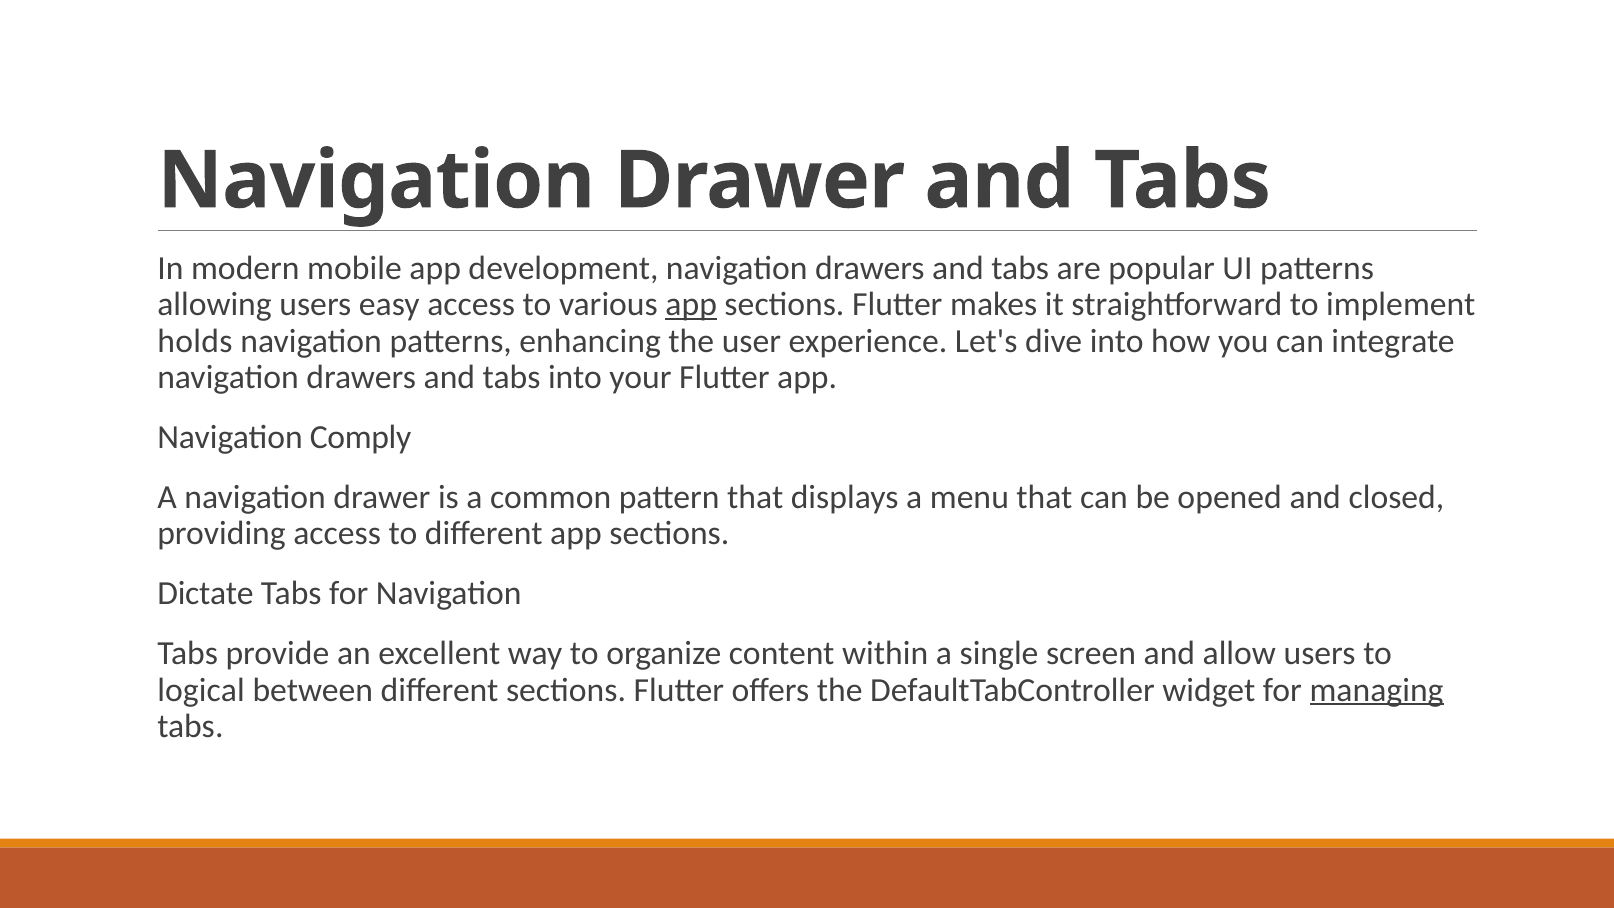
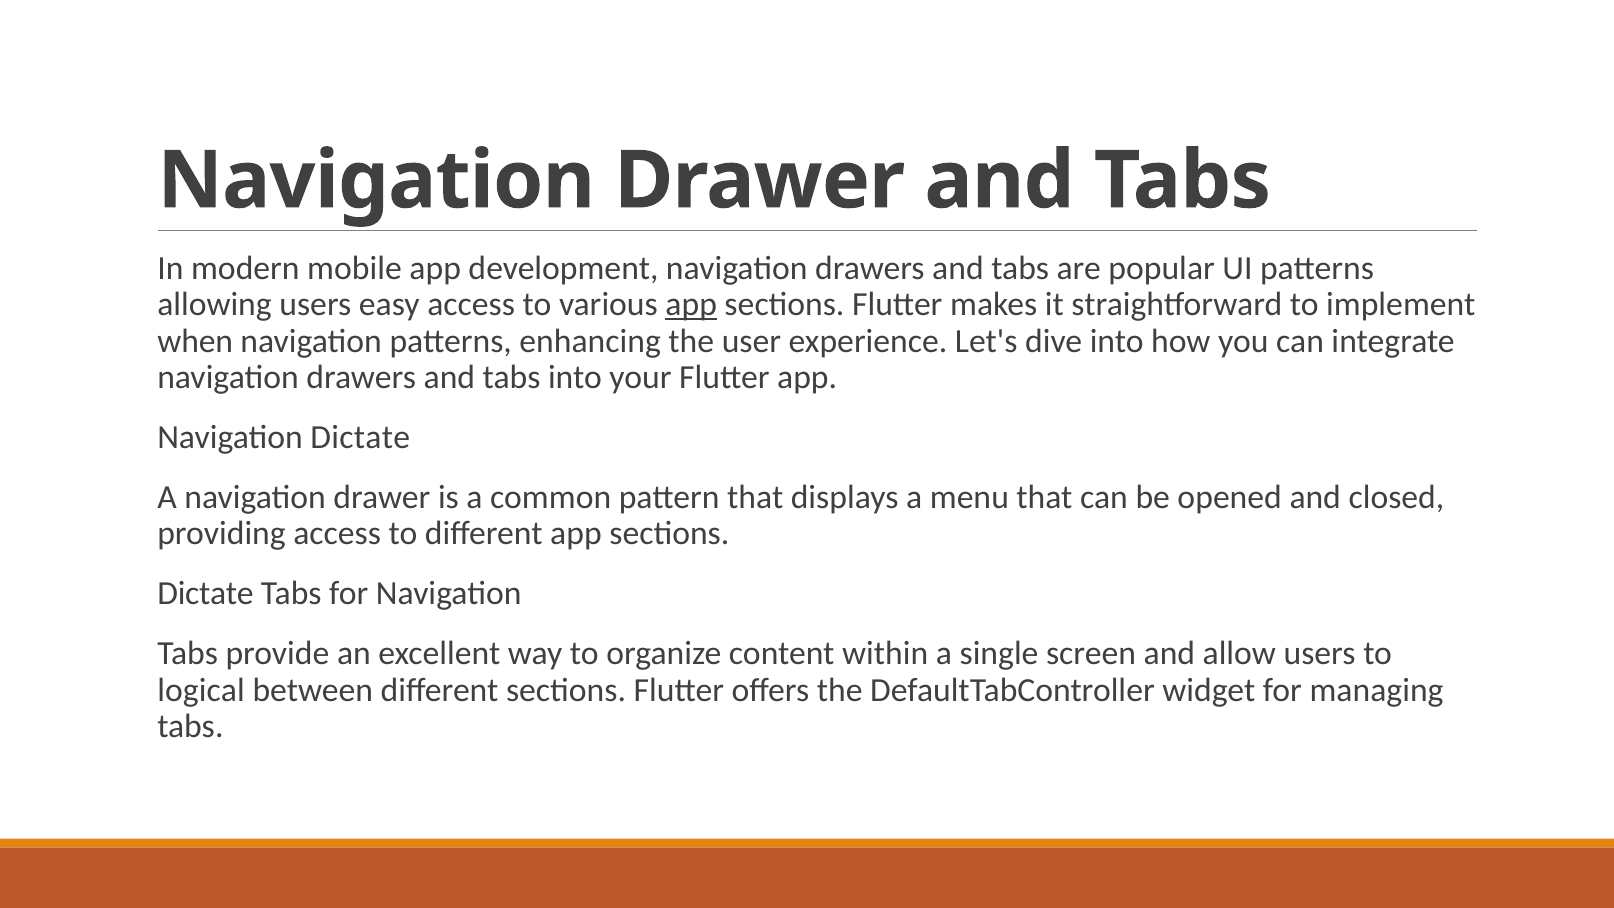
holds: holds -> when
Navigation Comply: Comply -> Dictate
managing underline: present -> none
